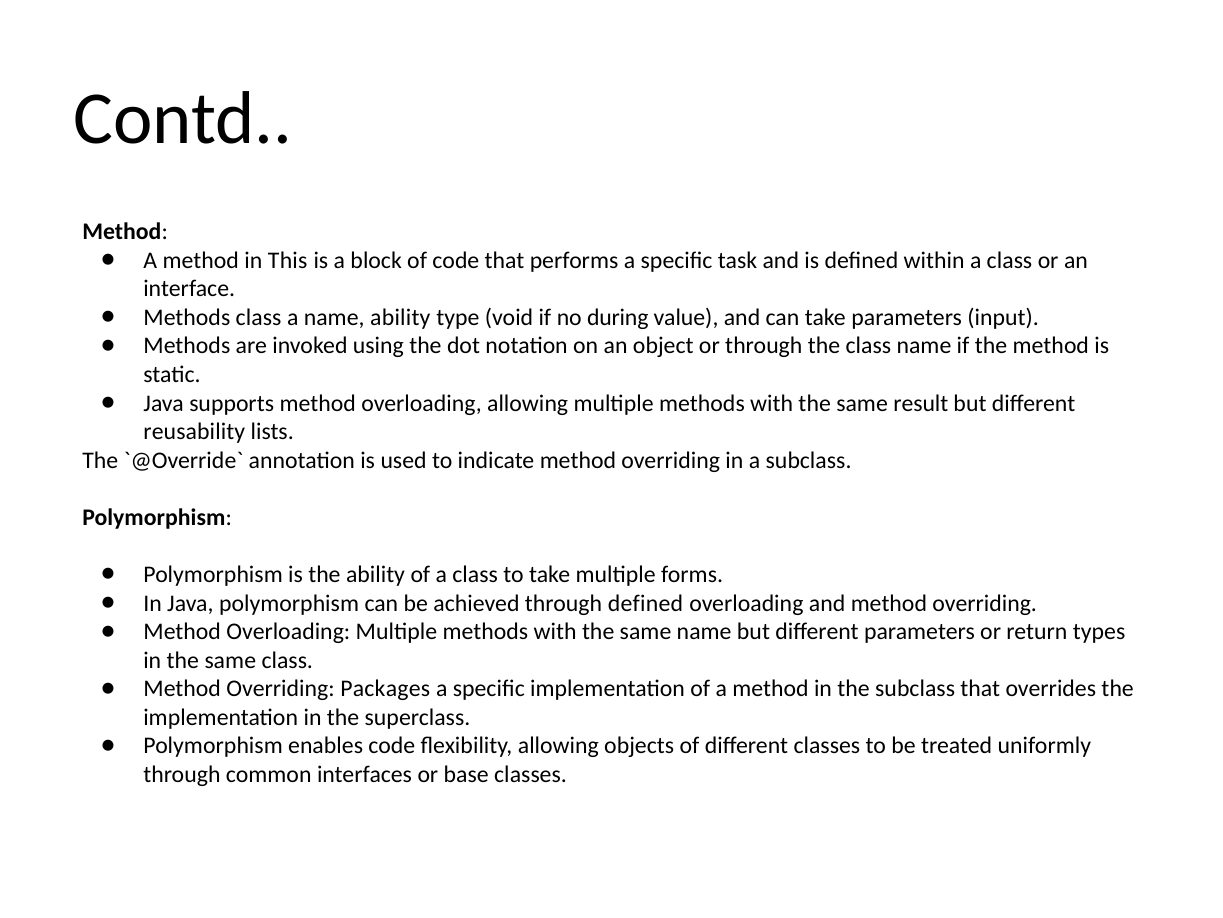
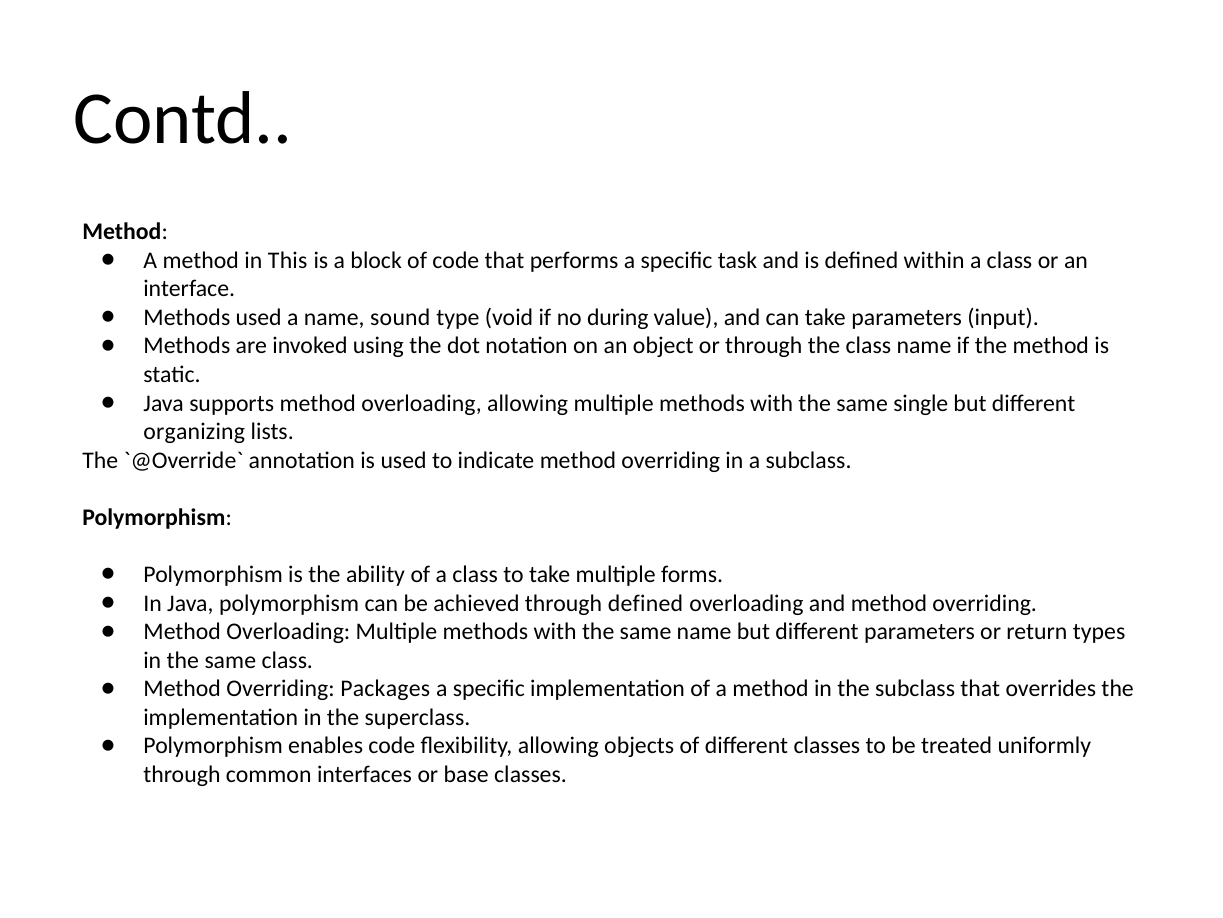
Methods class: class -> used
name ability: ability -> sound
result: result -> single
reusability: reusability -> organizing
